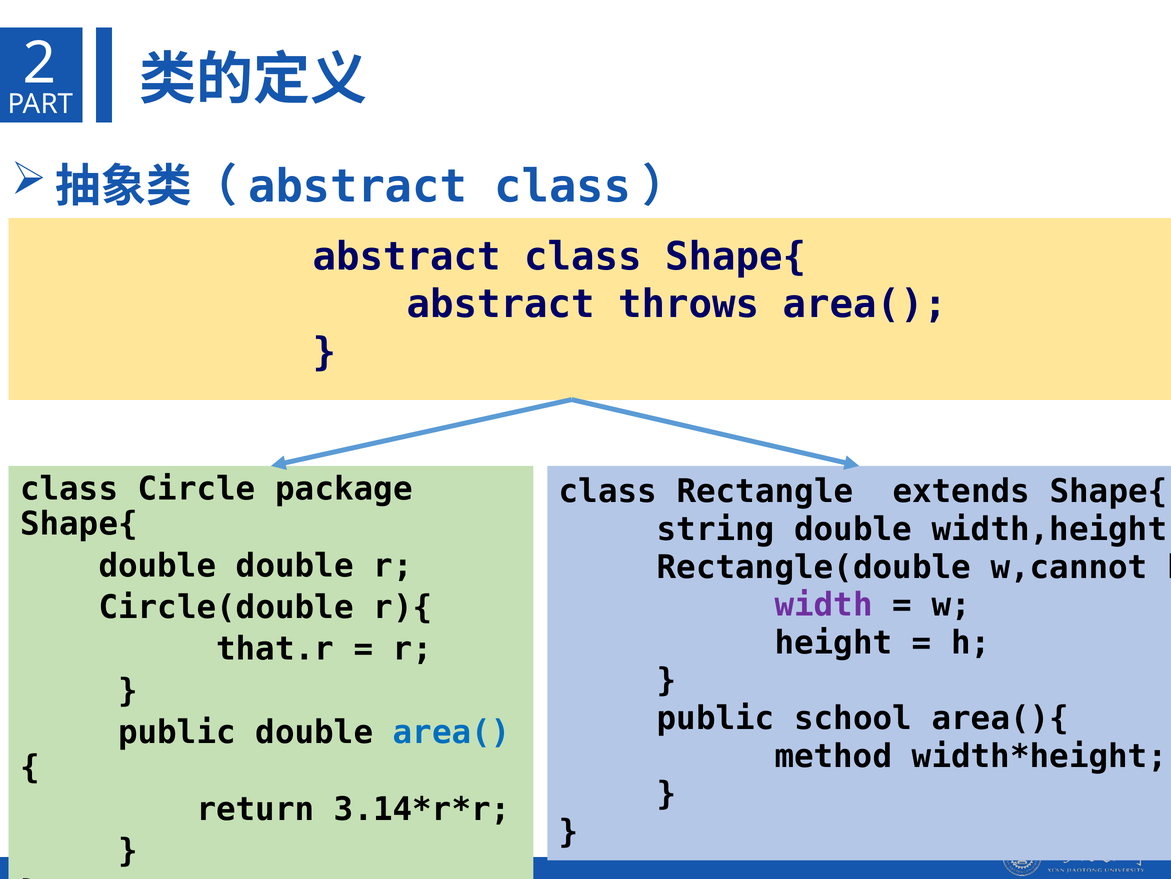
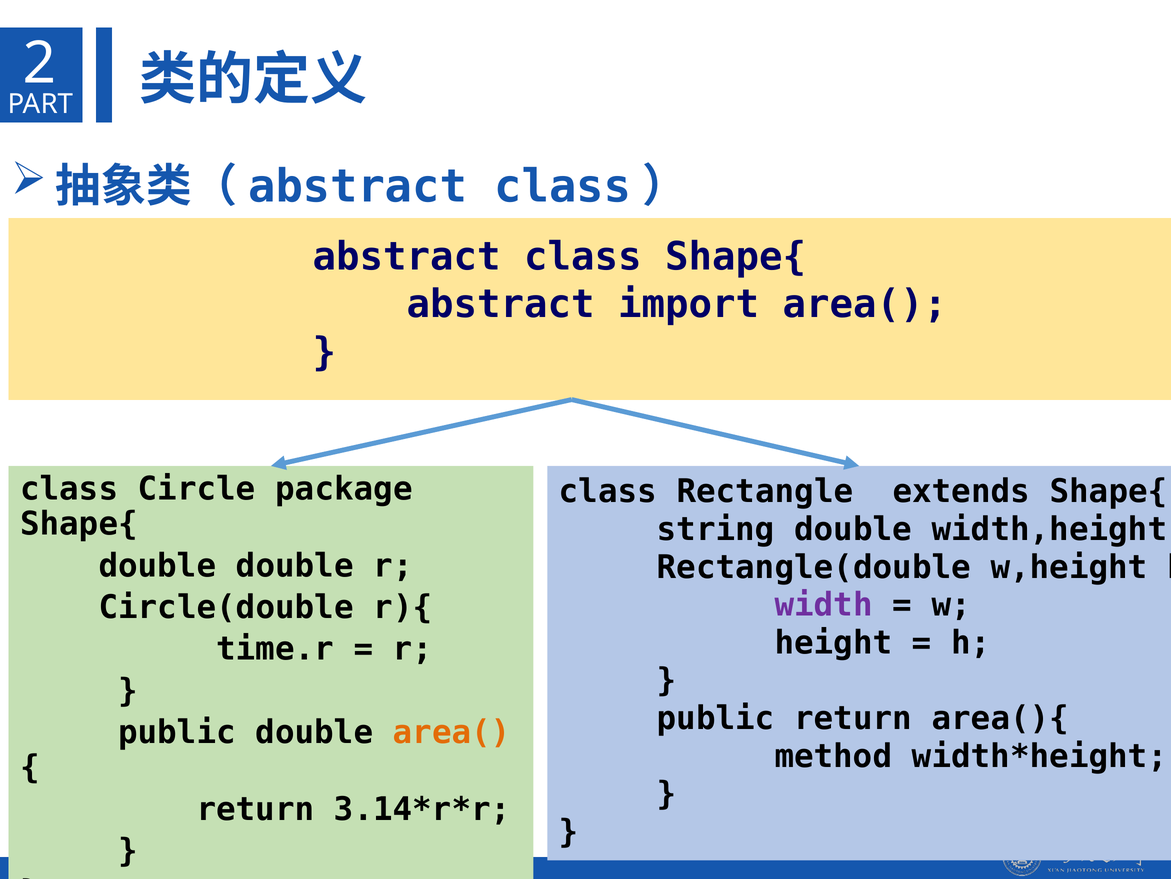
throws: throws -> import
w,cannot: w,cannot -> w,height
that.r: that.r -> time.r
public school: school -> return
area( at (452, 732) colour: blue -> orange
